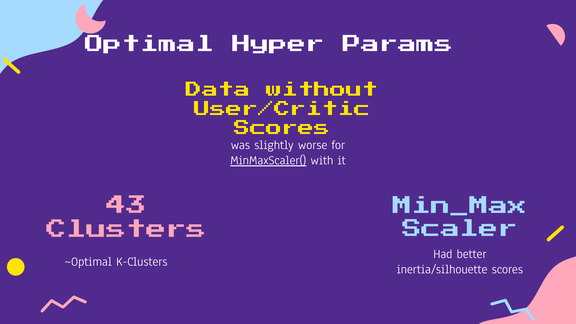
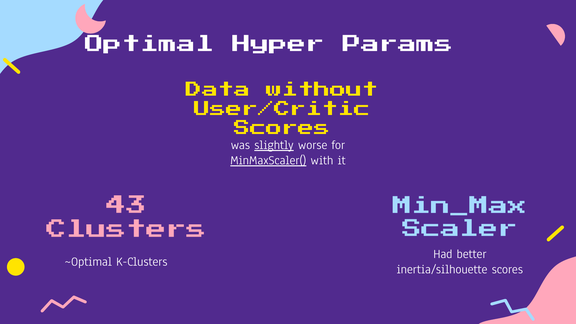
slightly underline: none -> present
